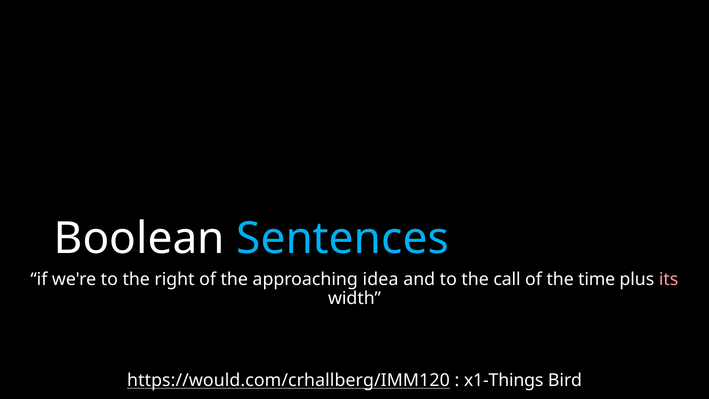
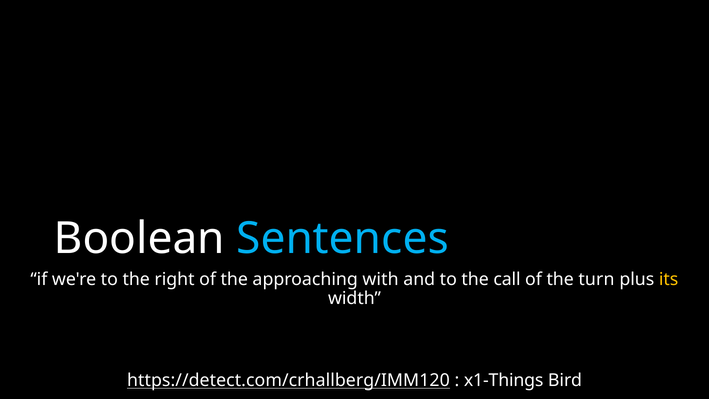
idea: idea -> with
time: time -> turn
its colour: pink -> yellow
https://would.com/crhallberg/IMM120: https://would.com/crhallberg/IMM120 -> https://detect.com/crhallberg/IMM120
